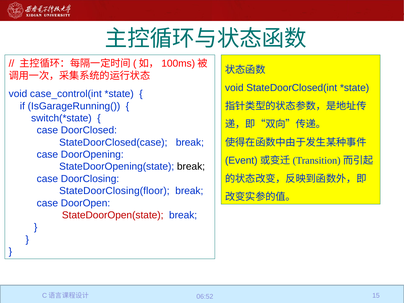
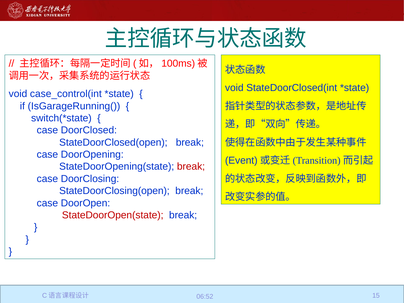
StateDoorClosed(case: StateDoorClosed(case -> StateDoorClosed(open
break at (191, 167) colour: black -> red
StateDoorClosing(floor: StateDoorClosing(floor -> StateDoorClosing(open
